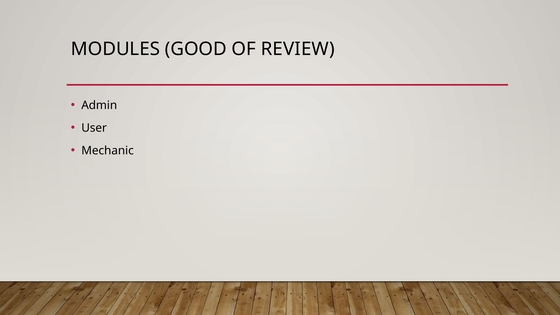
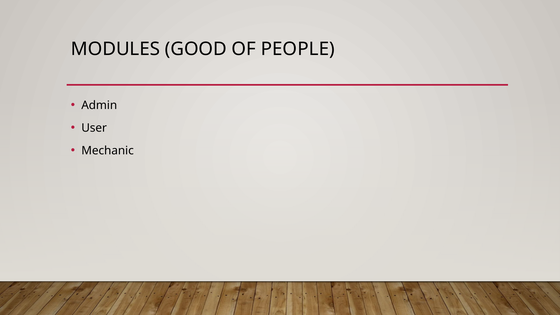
REVIEW: REVIEW -> PEOPLE
